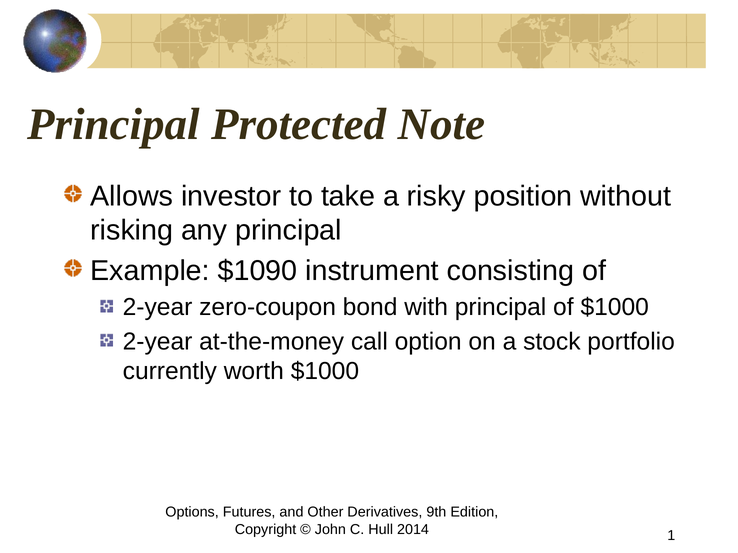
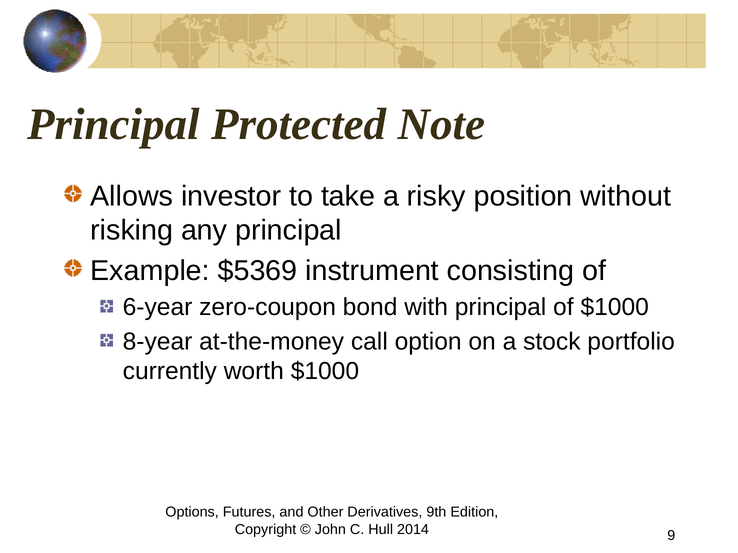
$1090: $1090 -> $5369
2-year at (158, 308): 2-year -> 6-year
2-year at (158, 342): 2-year -> 8-year
1: 1 -> 9
